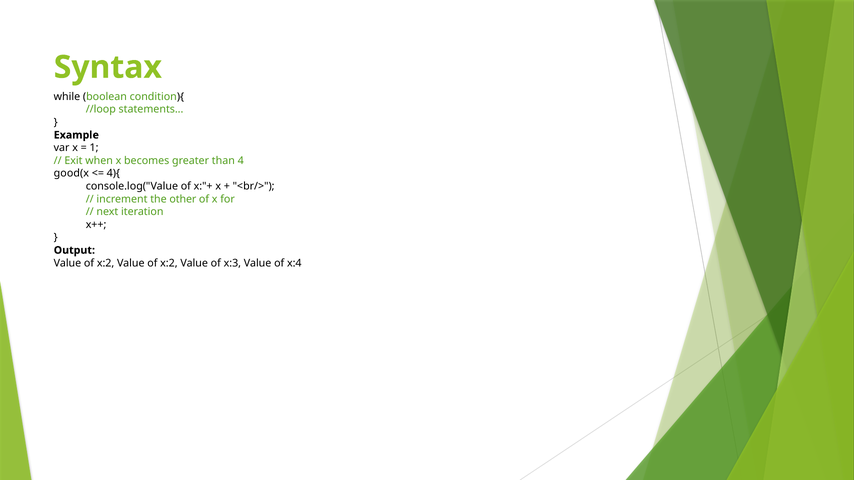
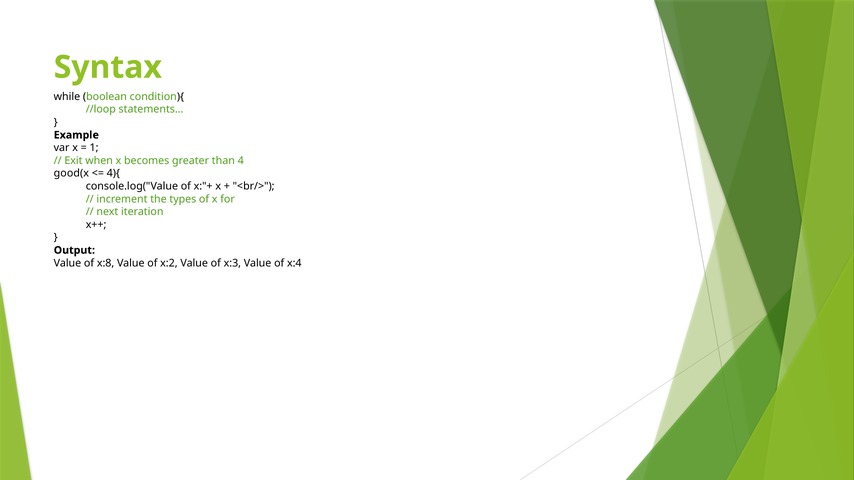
other: other -> types
x:2 at (106, 263): x:2 -> x:8
